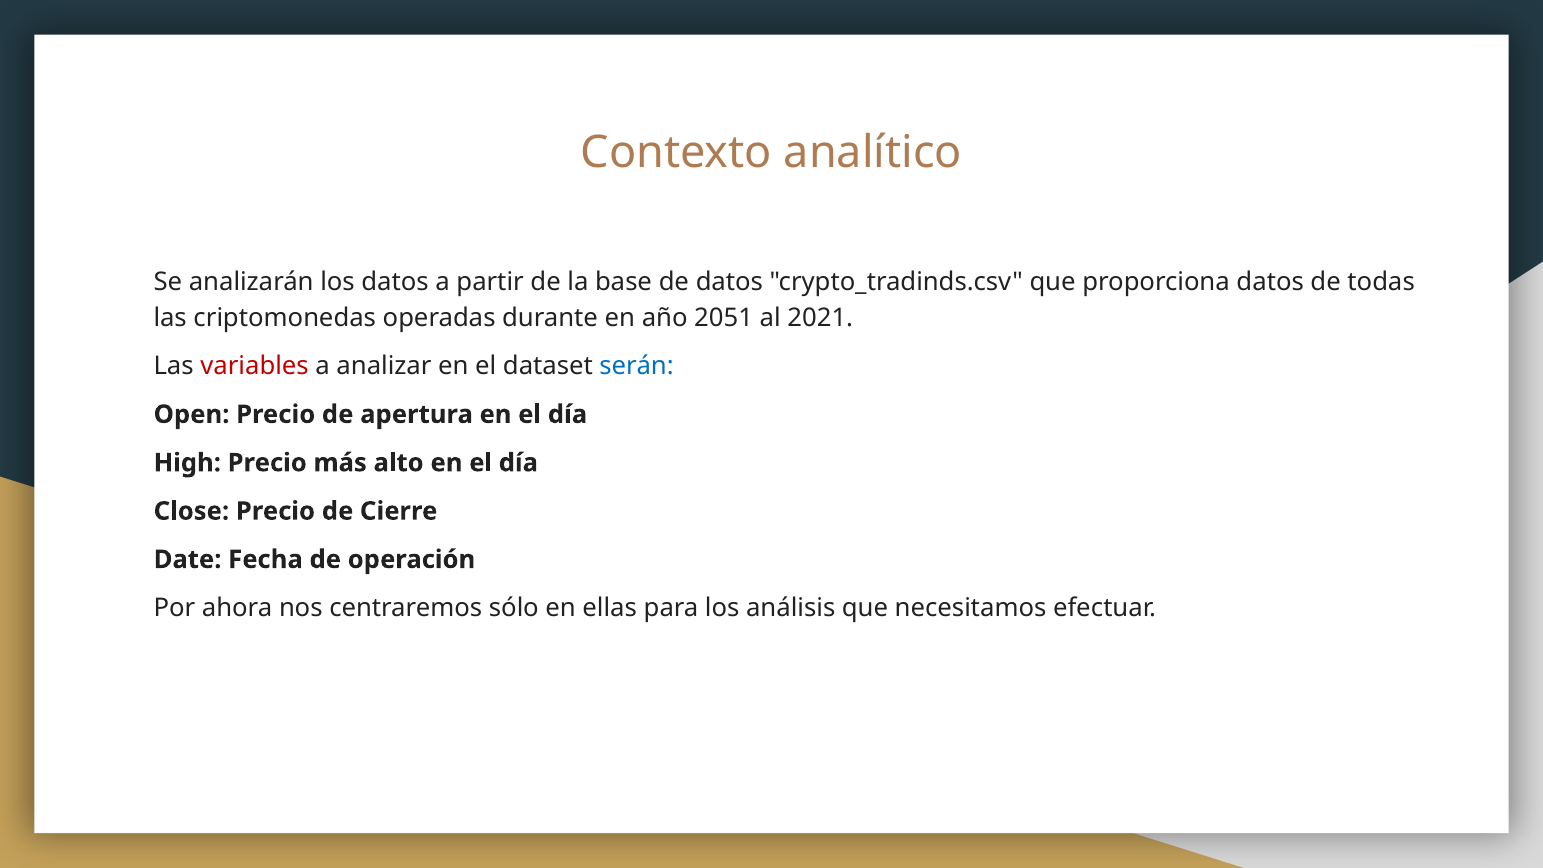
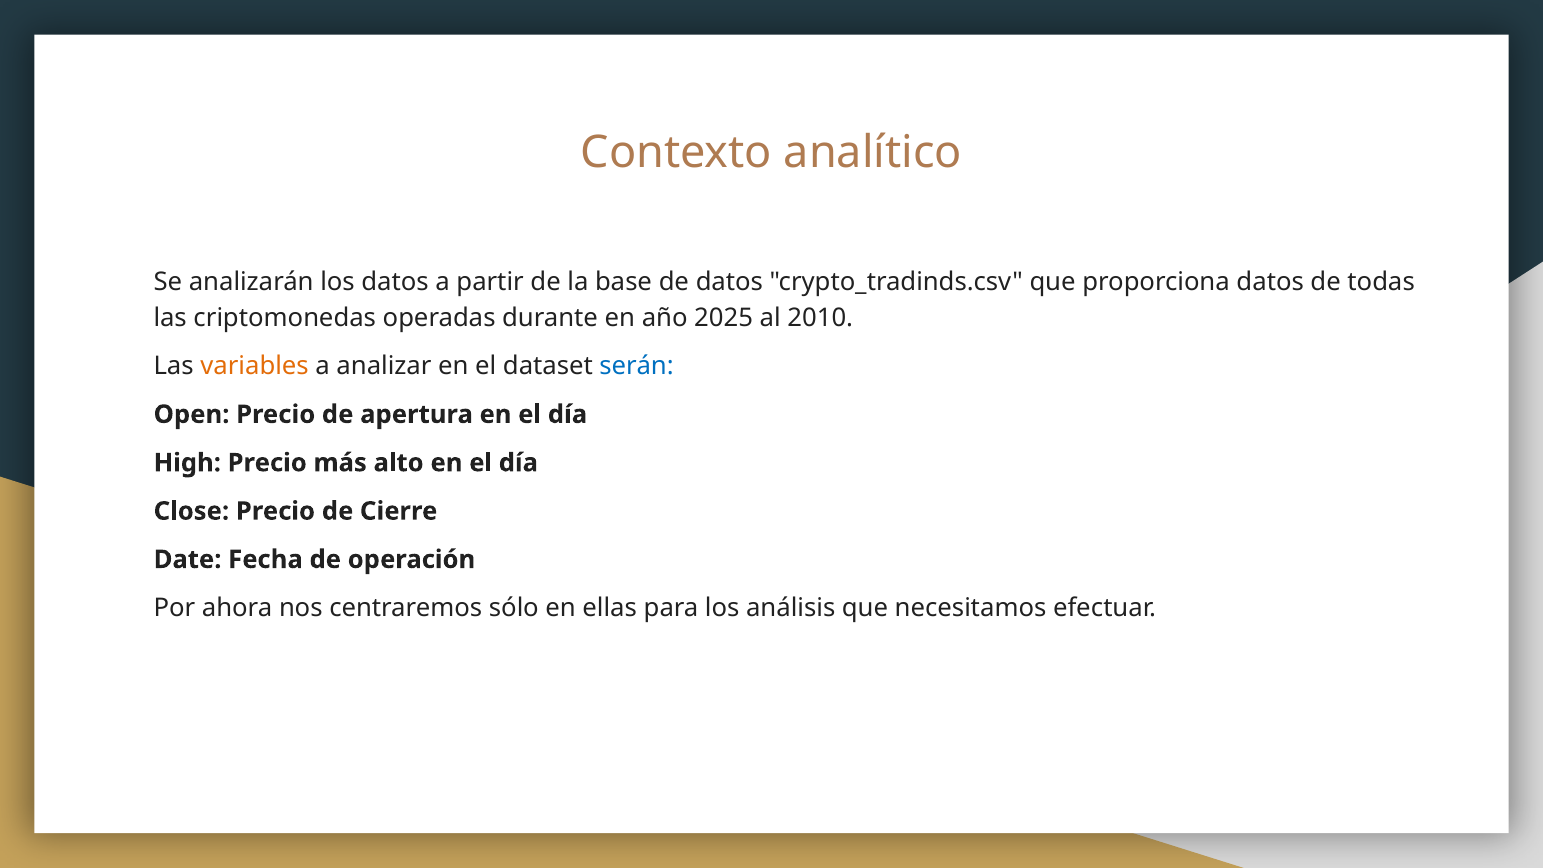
2051: 2051 -> 2025
2021: 2021 -> 2010
variables colour: red -> orange
